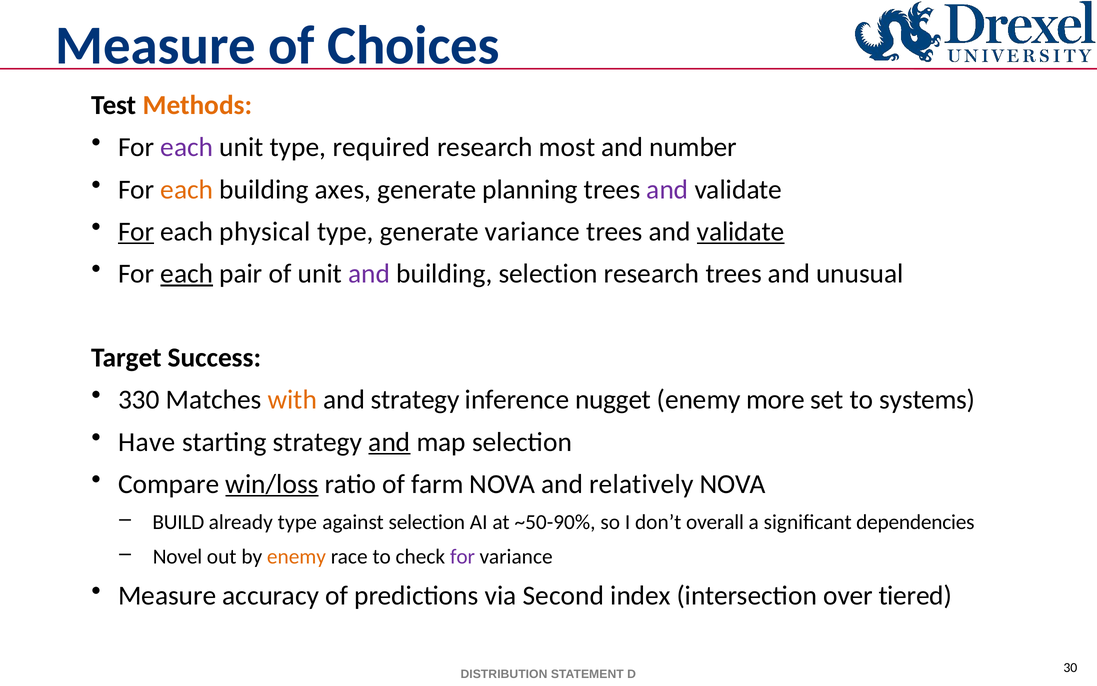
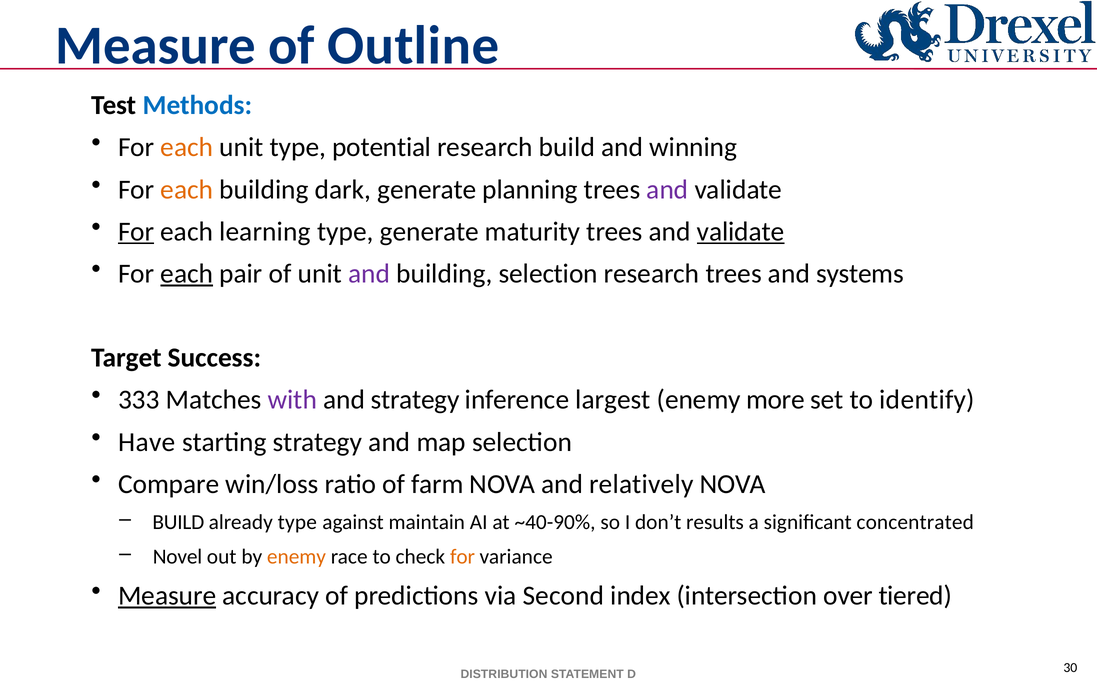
Choices: Choices -> Outline
Methods colour: orange -> blue
each at (187, 147) colour: purple -> orange
required: required -> potential
research most: most -> build
number: number -> winning
axes: axes -> dark
physical: physical -> learning
generate variance: variance -> maturity
unusual: unusual -> systems
330: 330 -> 333
with colour: orange -> purple
nugget: nugget -> largest
systems: systems -> identify
and at (389, 442) underline: present -> none
win/loss underline: present -> none
against selection: selection -> maintain
~50-90%: ~50-90% -> ~40-90%
overall: overall -> results
dependencies: dependencies -> concentrated
for at (462, 557) colour: purple -> orange
Measure at (167, 595) underline: none -> present
